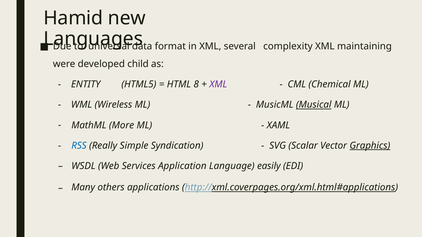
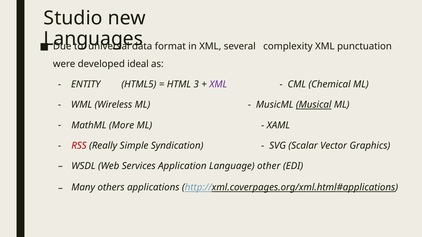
Hamid: Hamid -> Studio
maintaining: maintaining -> punctuation
child: child -> ideal
8: 8 -> 3
RSS colour: blue -> red
Graphics underline: present -> none
easily: easily -> other
